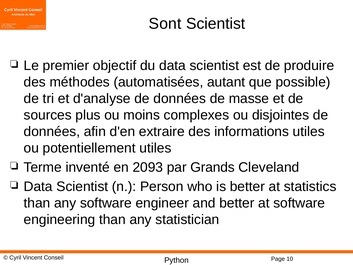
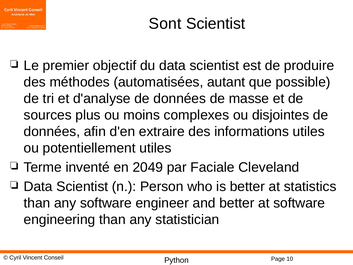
2093: 2093 -> 2049
Grands: Grands -> Faciale
